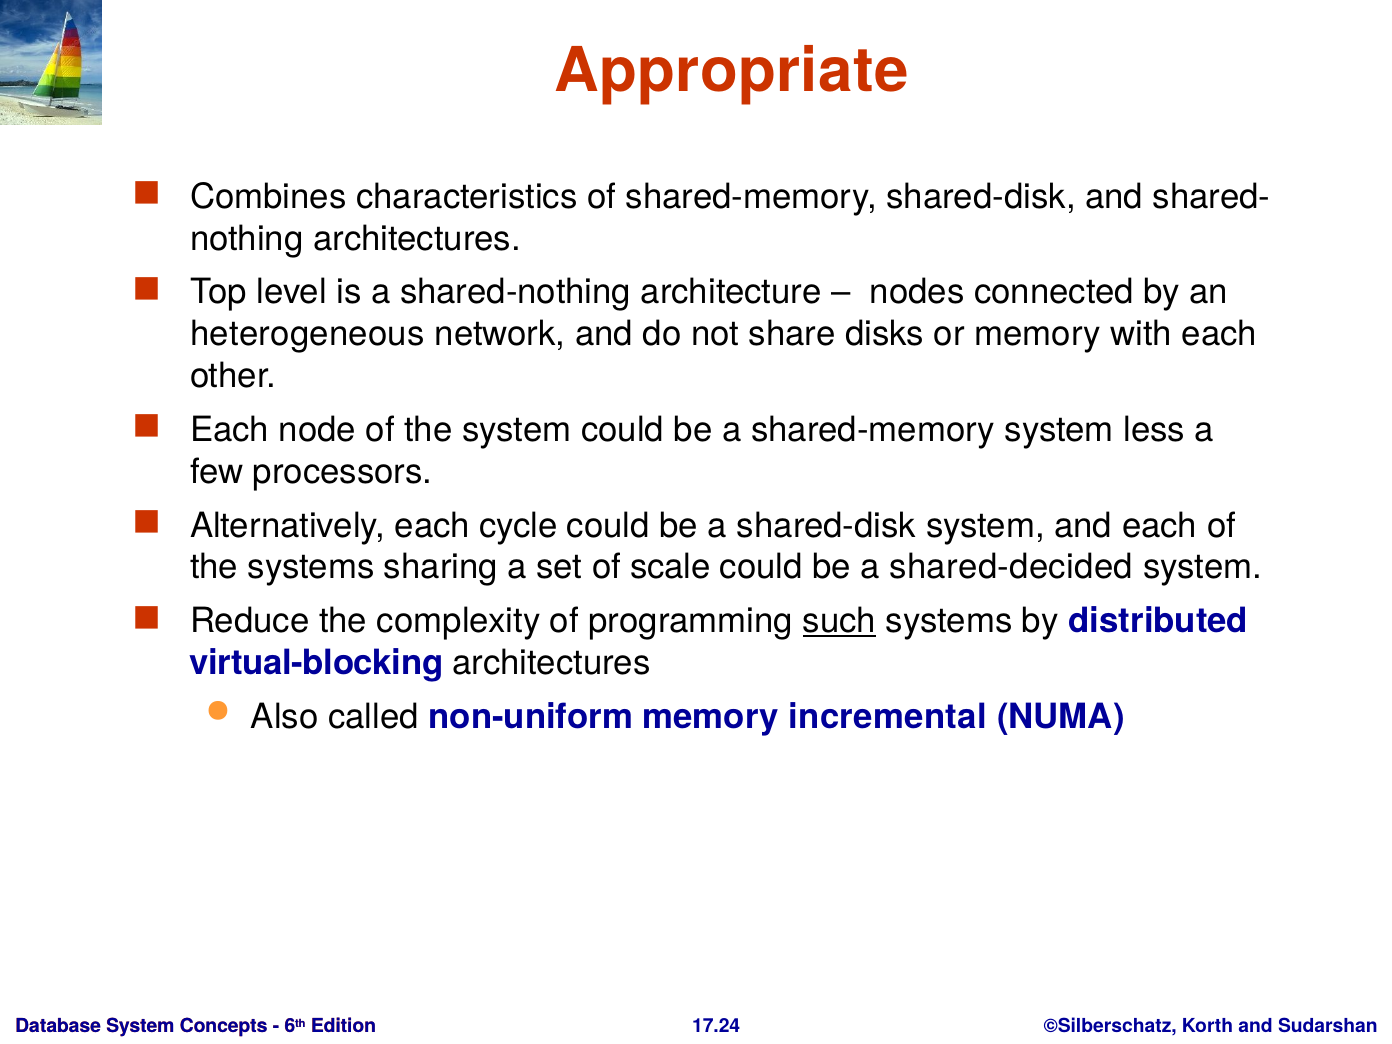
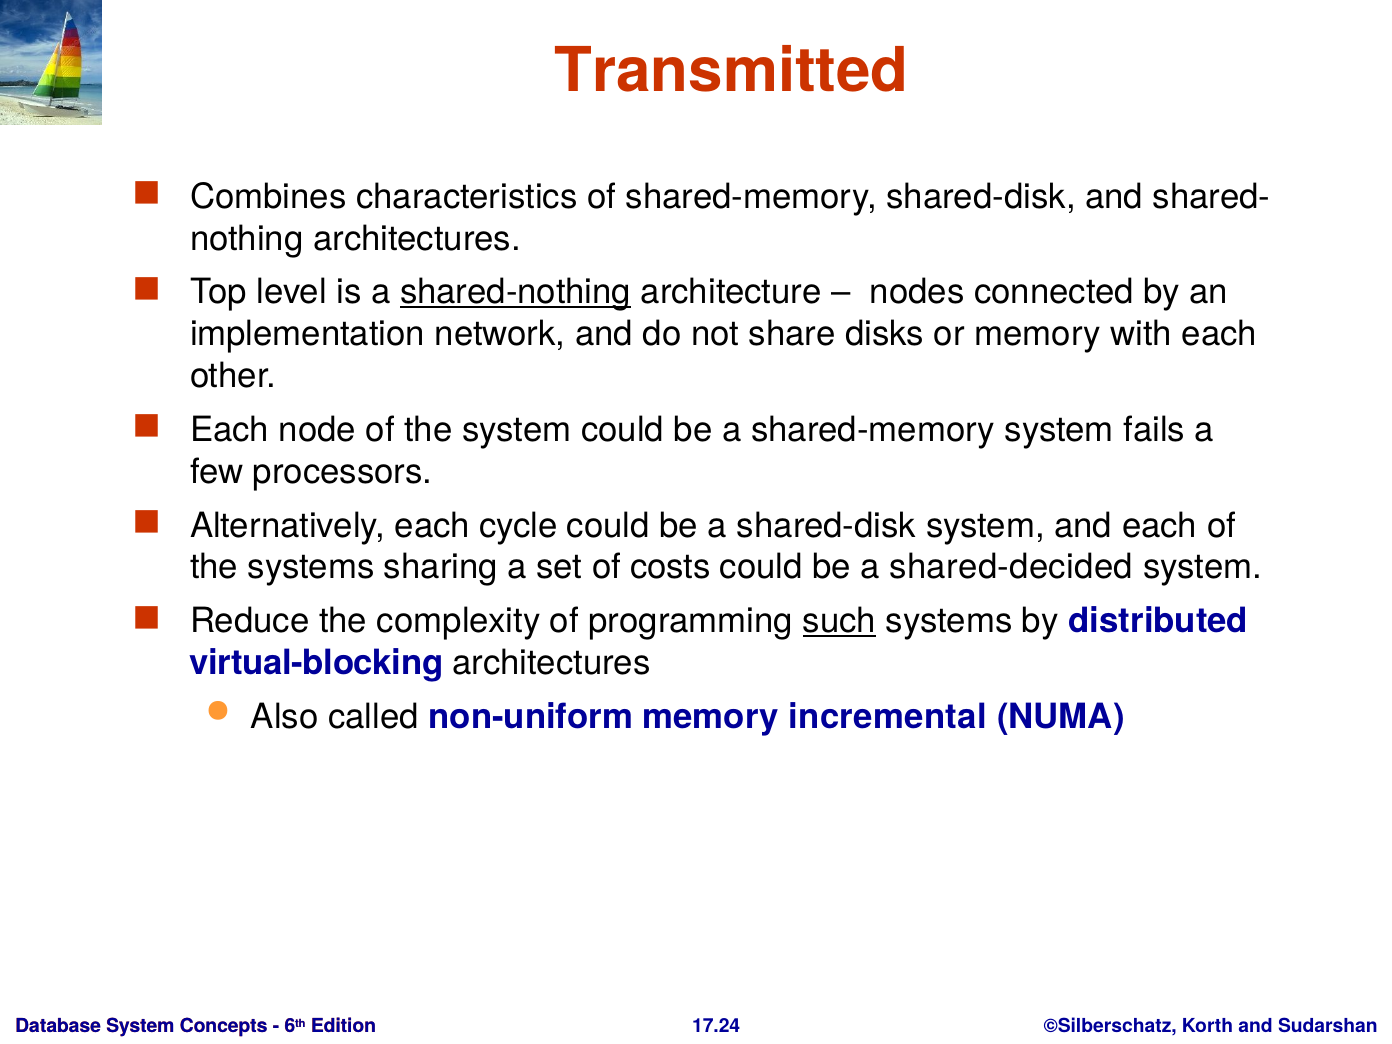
Appropriate: Appropriate -> Transmitted
shared-nothing underline: none -> present
heterogeneous: heterogeneous -> implementation
less: less -> fails
scale: scale -> costs
